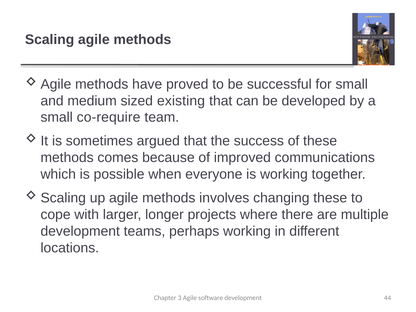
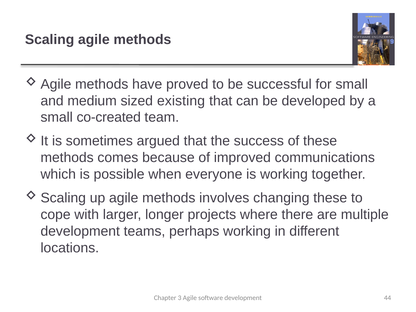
co-require: co-require -> co-created
